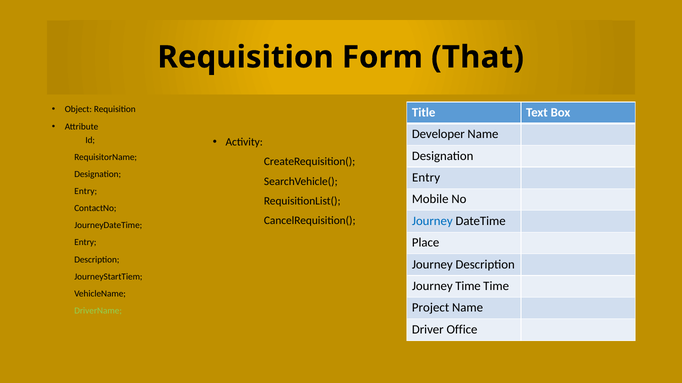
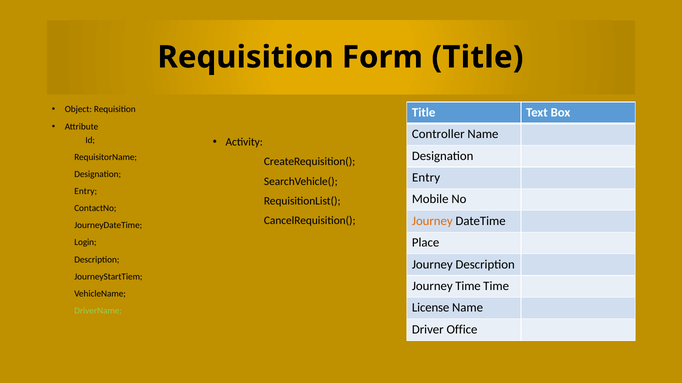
Form That: That -> Title
Developer: Developer -> Controller
Journey at (432, 221) colour: blue -> orange
Entry at (85, 243): Entry -> Login
Project: Project -> License
